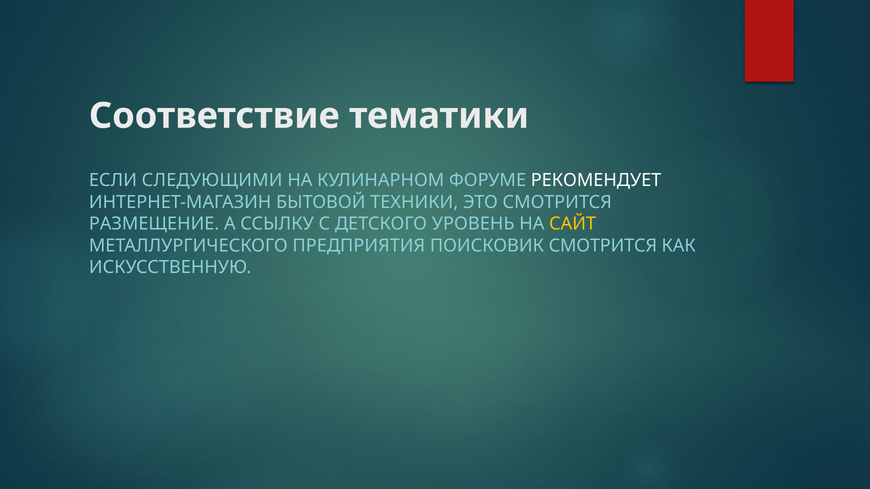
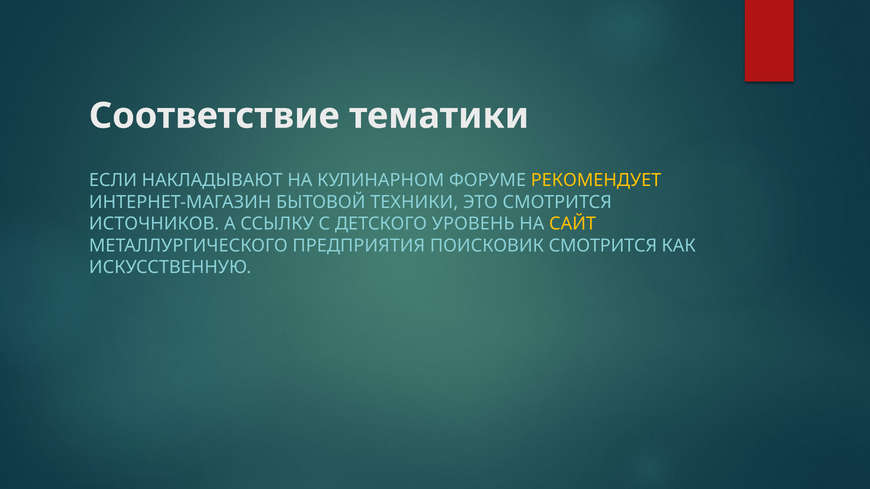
СЛЕДУЮЩИМИ: СЛЕДУЮЩИМИ -> НАКЛАДЫВАЮТ
РЕКОМЕНДУЕТ colour: white -> yellow
РАЗМЕЩЕНИЕ: РАЗМЕЩЕНИЕ -> ИСТОЧНИКОВ
